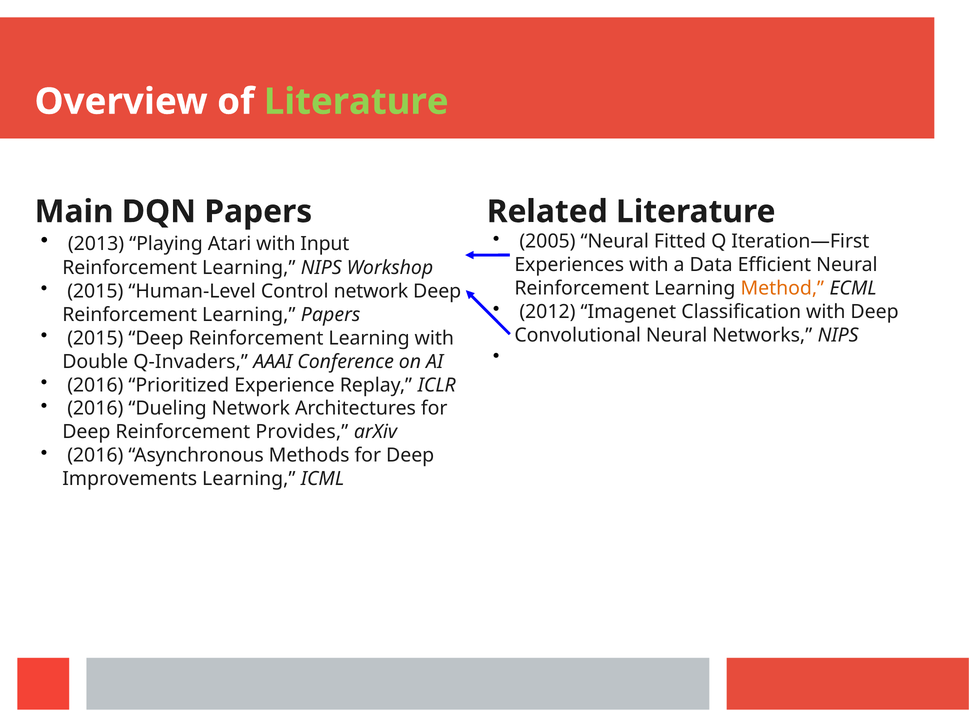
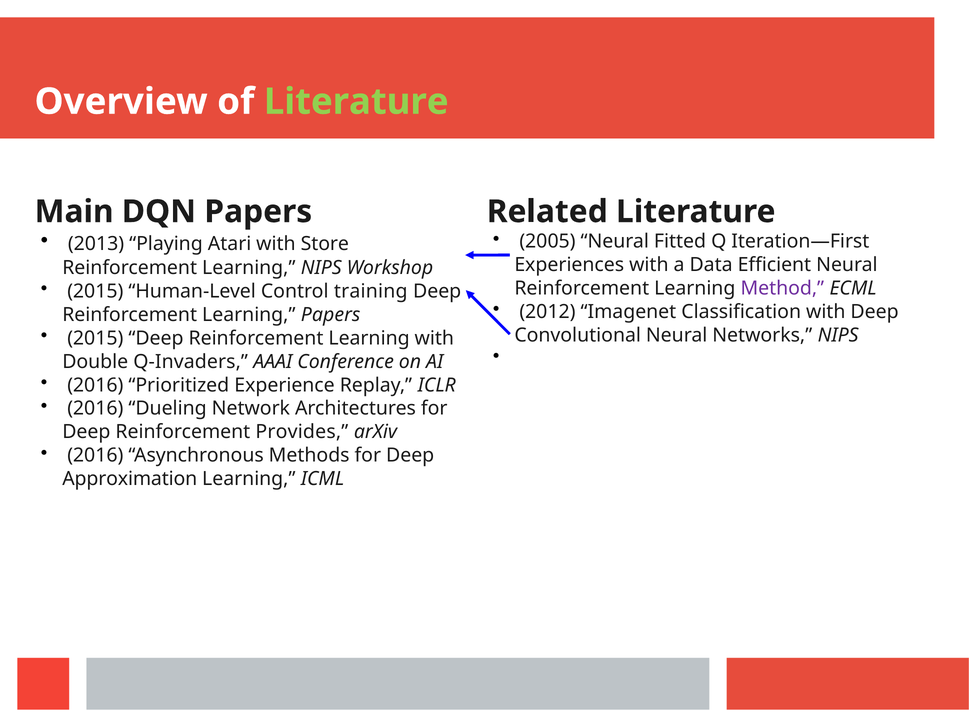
Input: Input -> Store
Method colour: orange -> purple
Control network: network -> training
Improvements: Improvements -> Approximation
